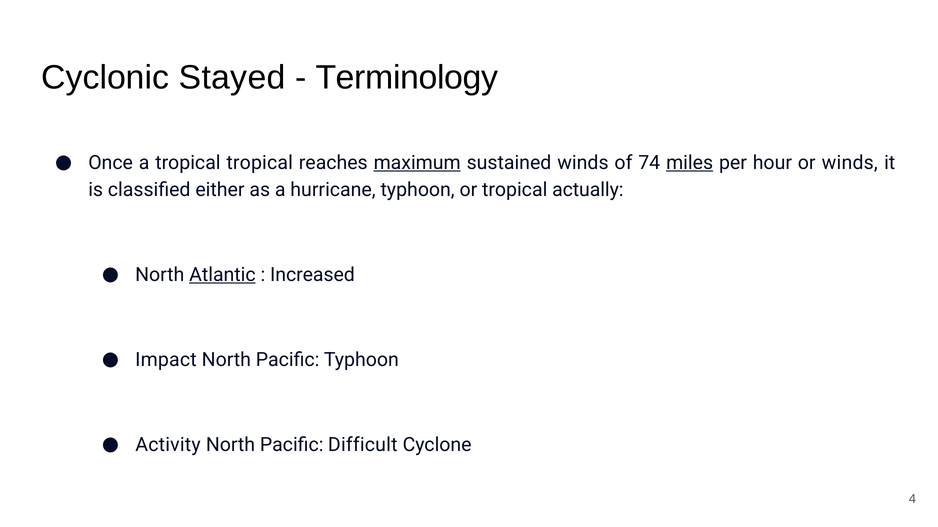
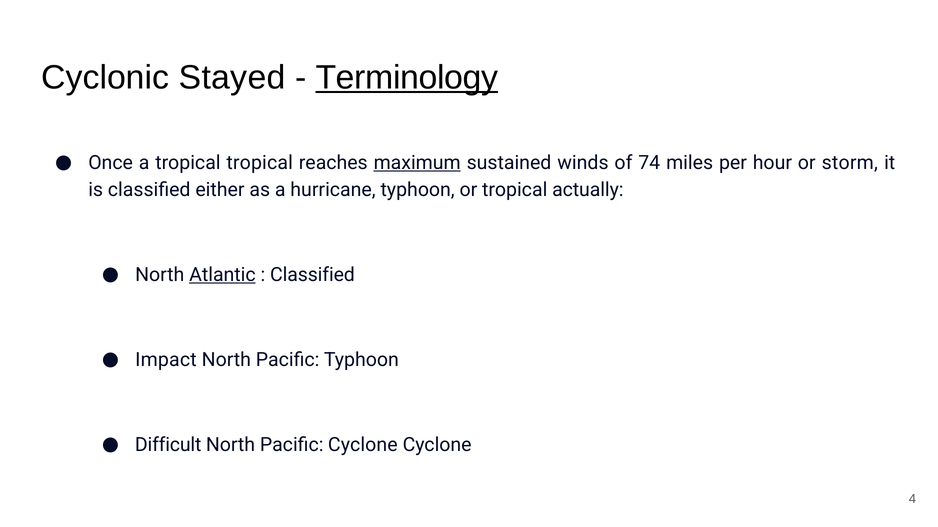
Terminology underline: none -> present
miles underline: present -> none
or winds: winds -> storm
Increased at (312, 275): Increased -> Classified
Activity: Activity -> Difficult
Pacific Difficult: Difficult -> Cyclone
